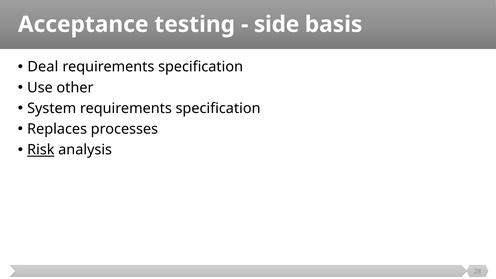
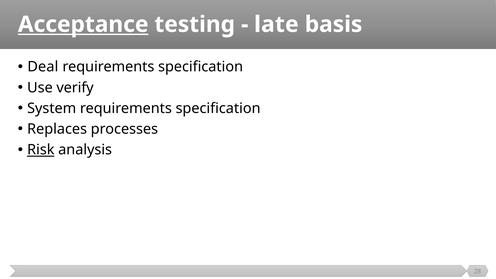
Acceptance underline: none -> present
side: side -> late
other: other -> verify
